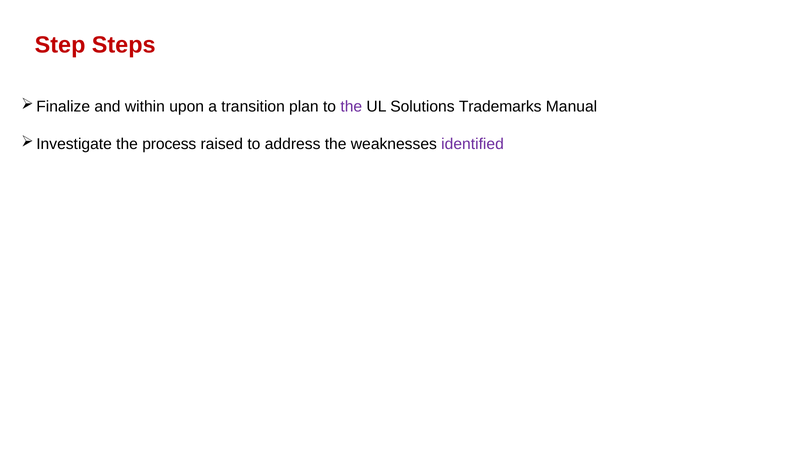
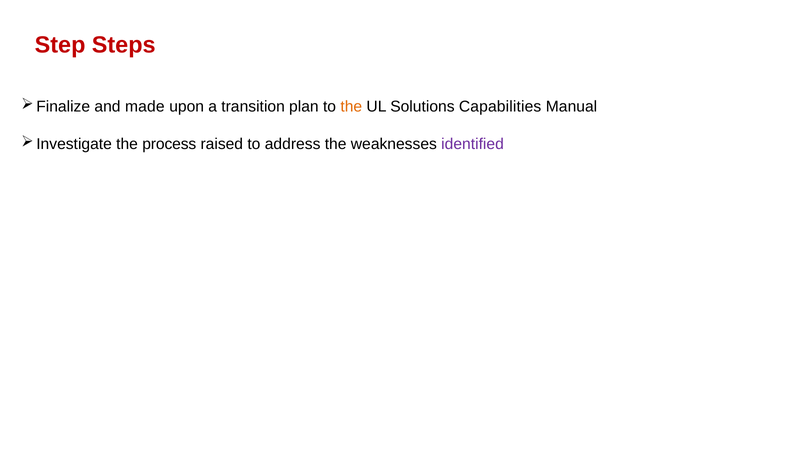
within: within -> made
the at (351, 106) colour: purple -> orange
Trademarks: Trademarks -> Capabilities
